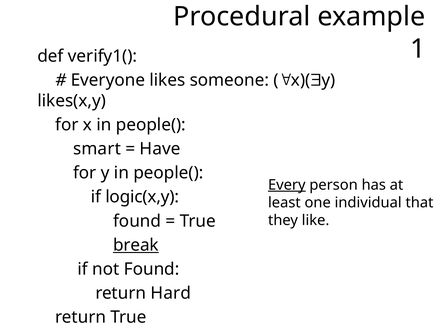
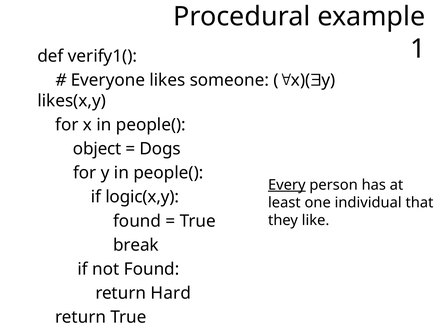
smart: smart -> object
Have: Have -> Dogs
break underline: present -> none
